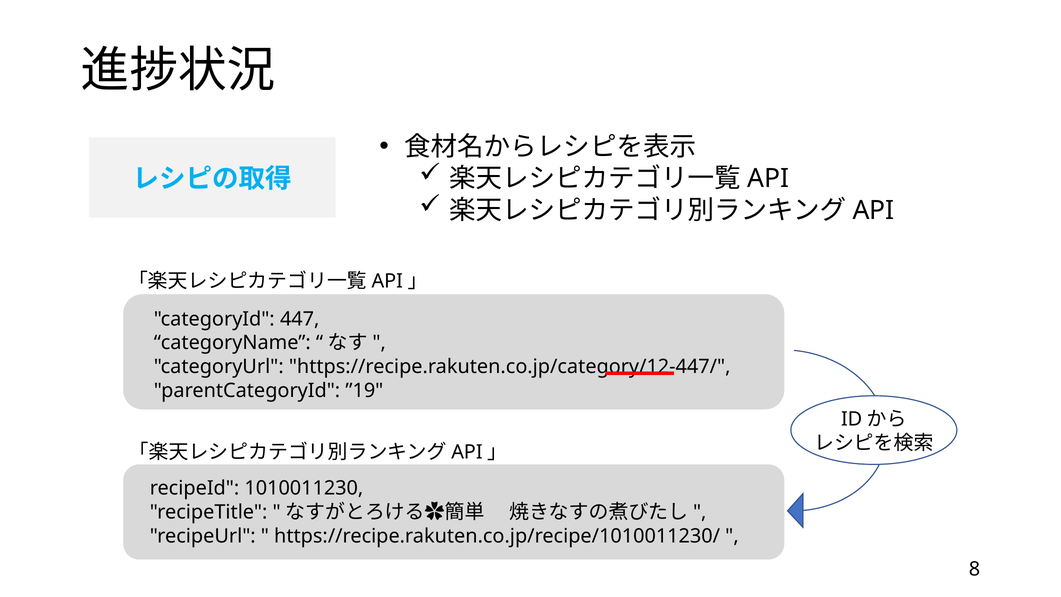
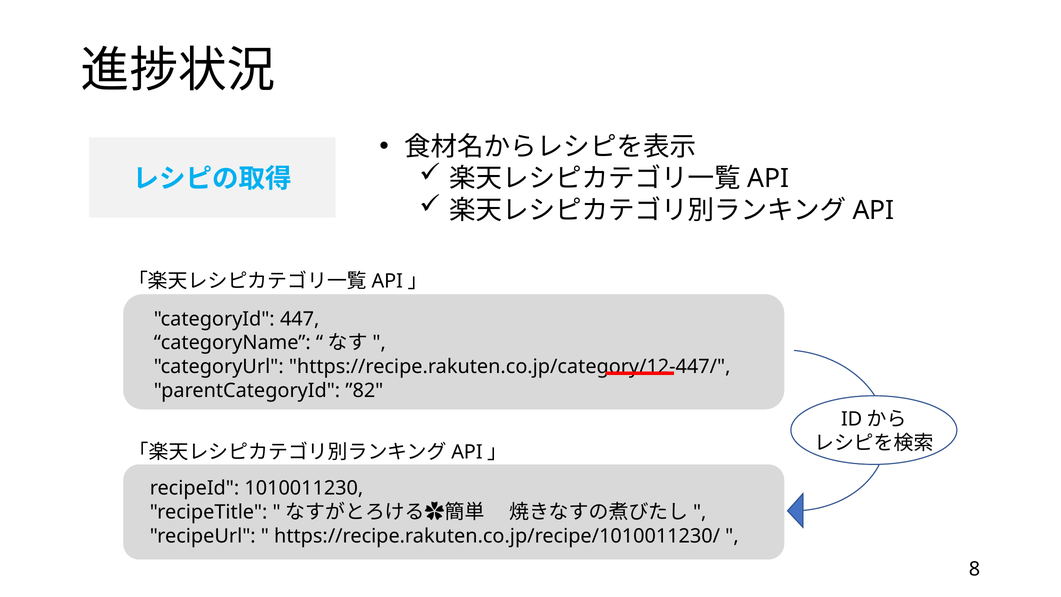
”19: ”19 -> ”82
